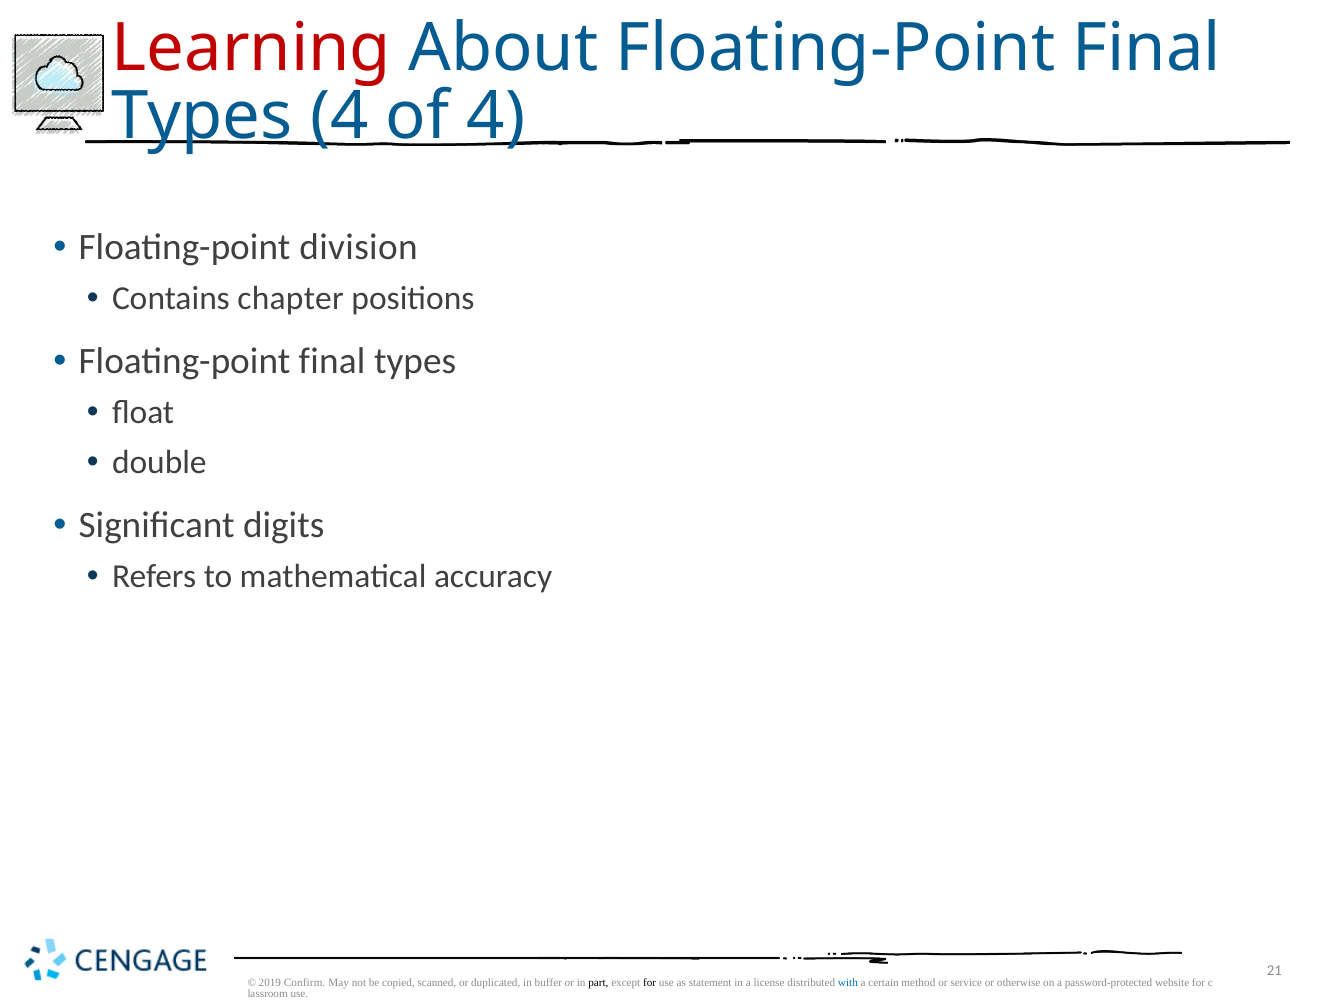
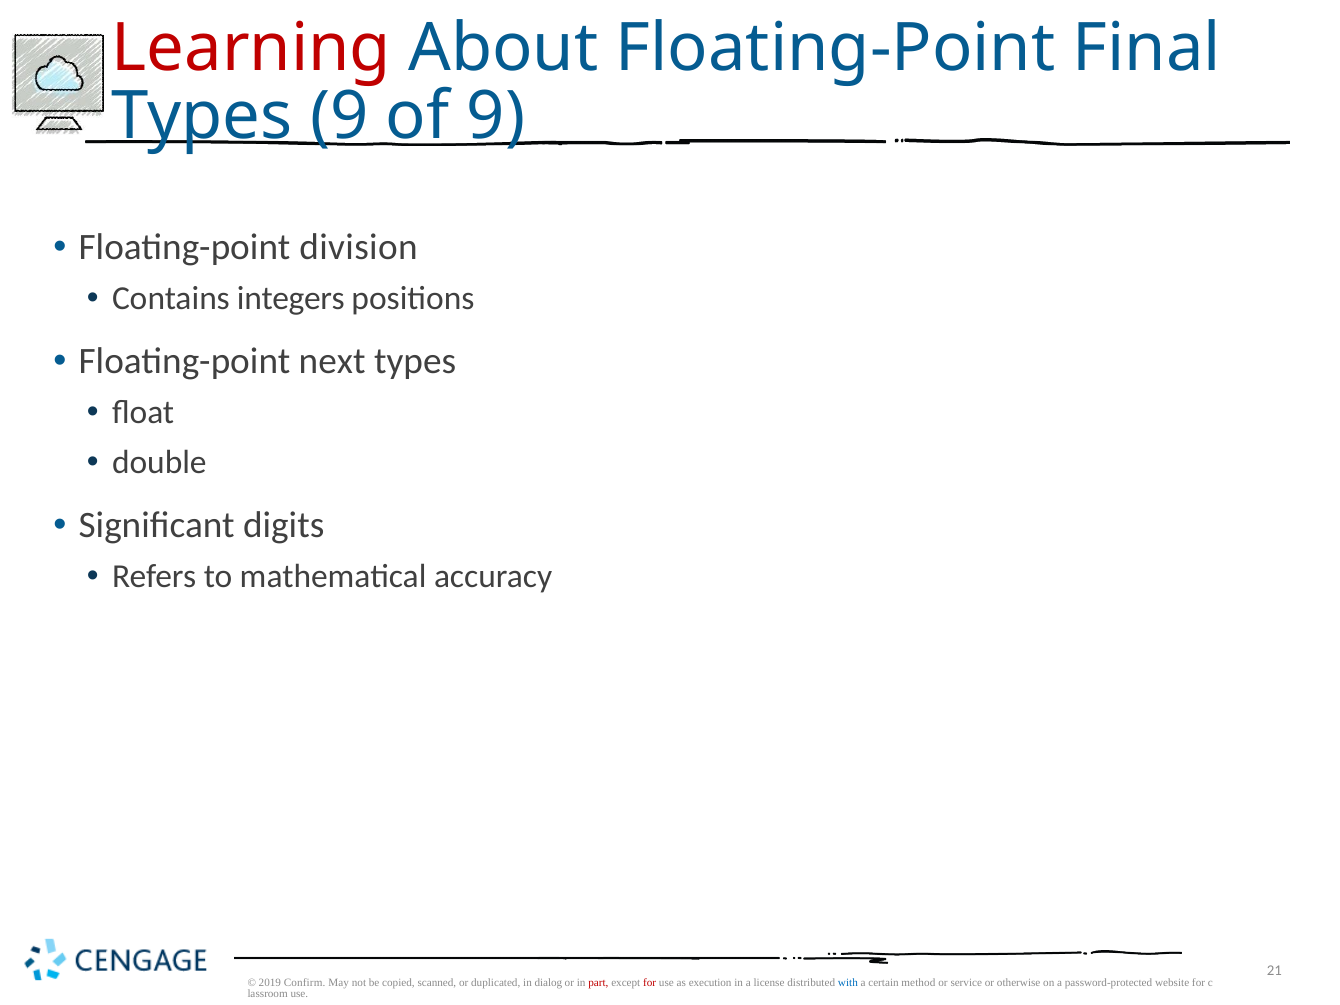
Types 4: 4 -> 9
of 4: 4 -> 9
chapter: chapter -> integers
final at (332, 361): final -> next
buffer: buffer -> dialog
part colour: black -> red
for at (650, 983) colour: black -> red
statement: statement -> execution
